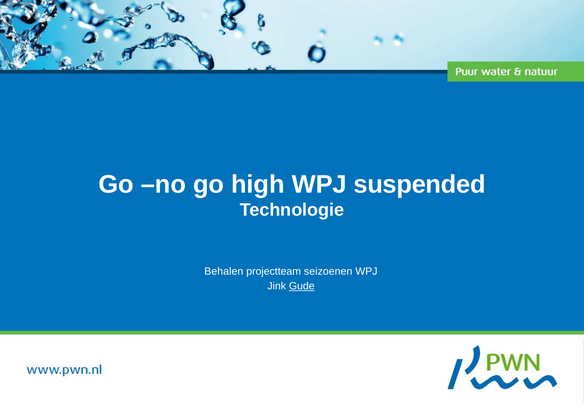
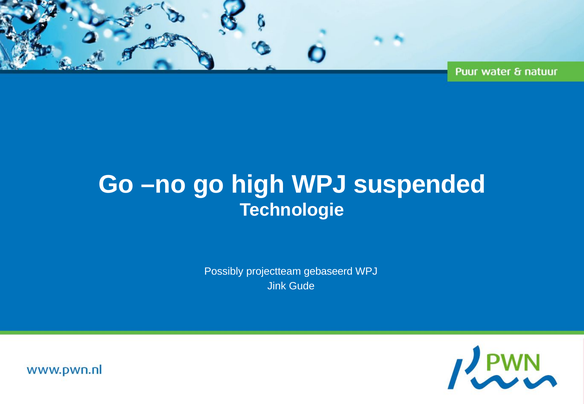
Behalen: Behalen -> Possibly
seizoenen: seizoenen -> gebaseerd
Gude underline: present -> none
